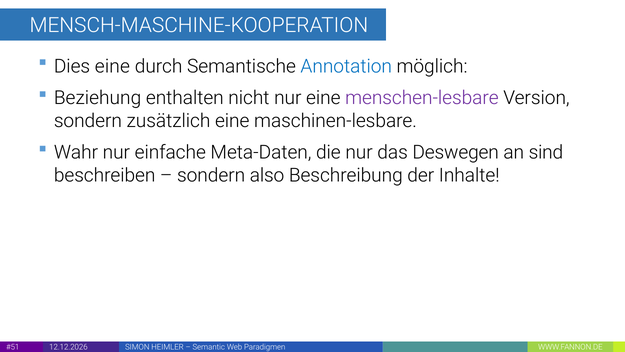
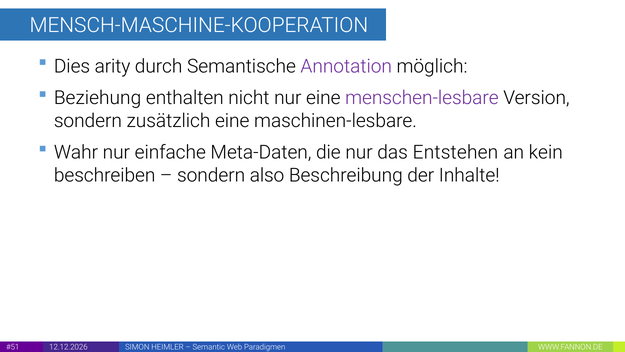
Dies eine: eine -> arity
Annotation colour: blue -> purple
Deswegen: Deswegen -> Entstehen
sind: sind -> kein
